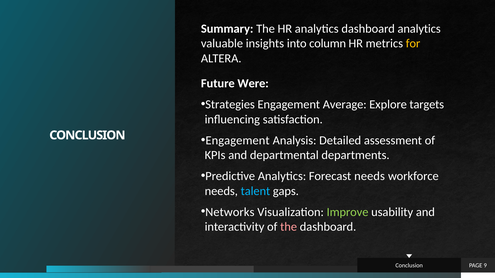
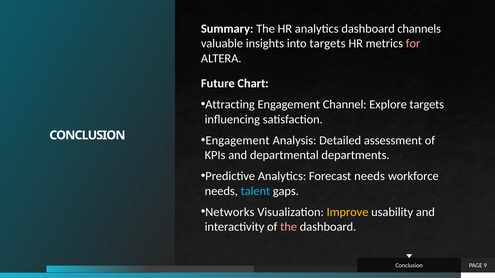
dashboard analytics: analytics -> channels
into column: column -> targets
for colour: yellow -> pink
Were: Were -> Chart
Strategies: Strategies -> Attracting
Average: Average -> Channel
Improve colour: light green -> yellow
